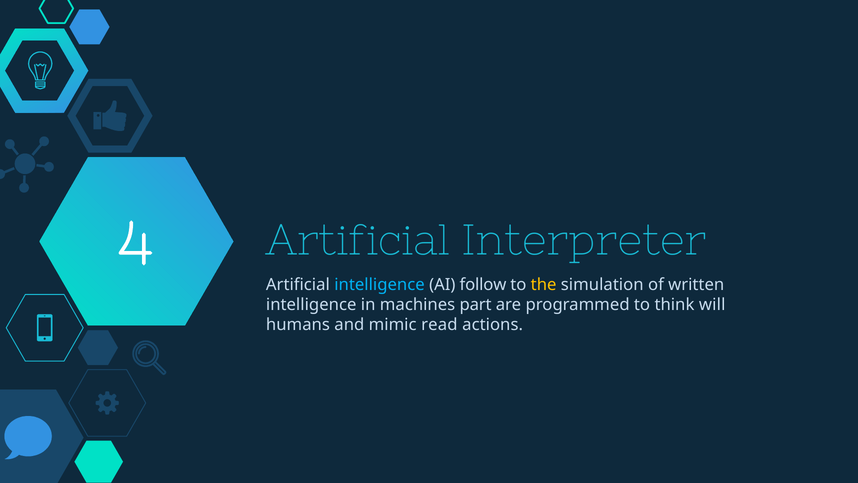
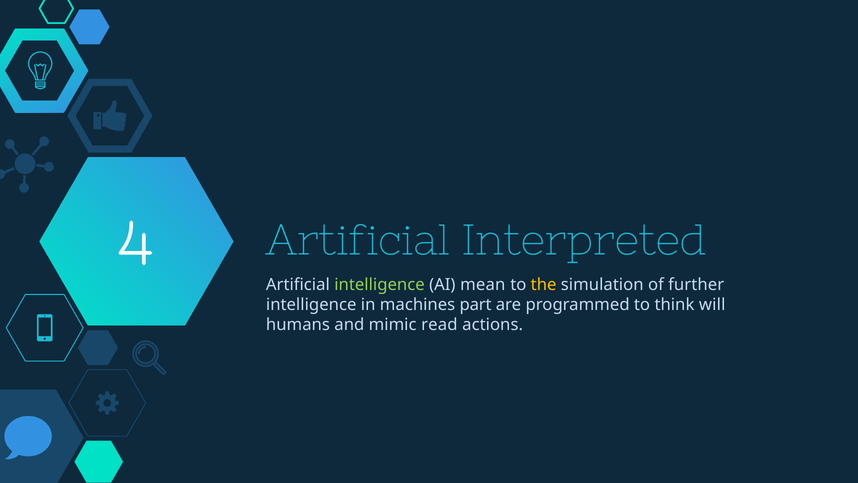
Interpreter: Interpreter -> Interpreted
intelligence at (380, 284) colour: light blue -> light green
follow: follow -> mean
written: written -> further
